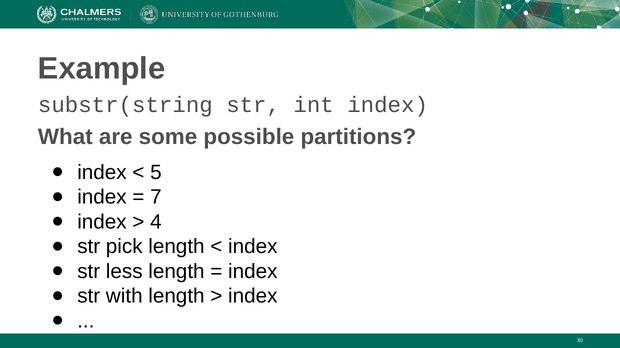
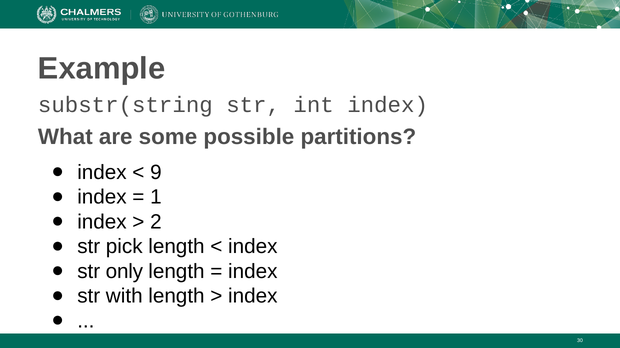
5: 5 -> 9
7: 7 -> 1
4: 4 -> 2
less: less -> only
